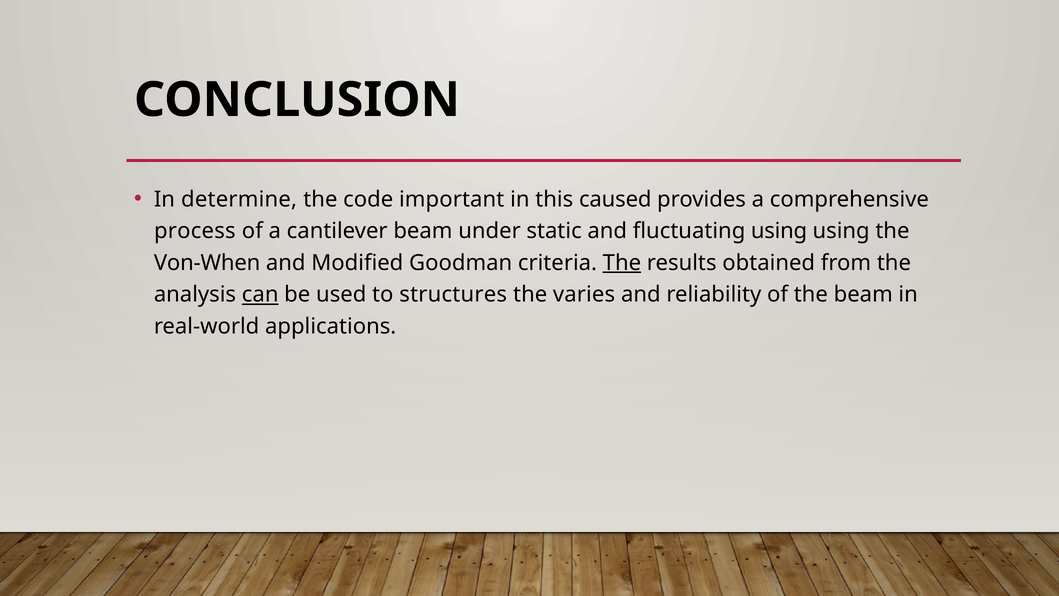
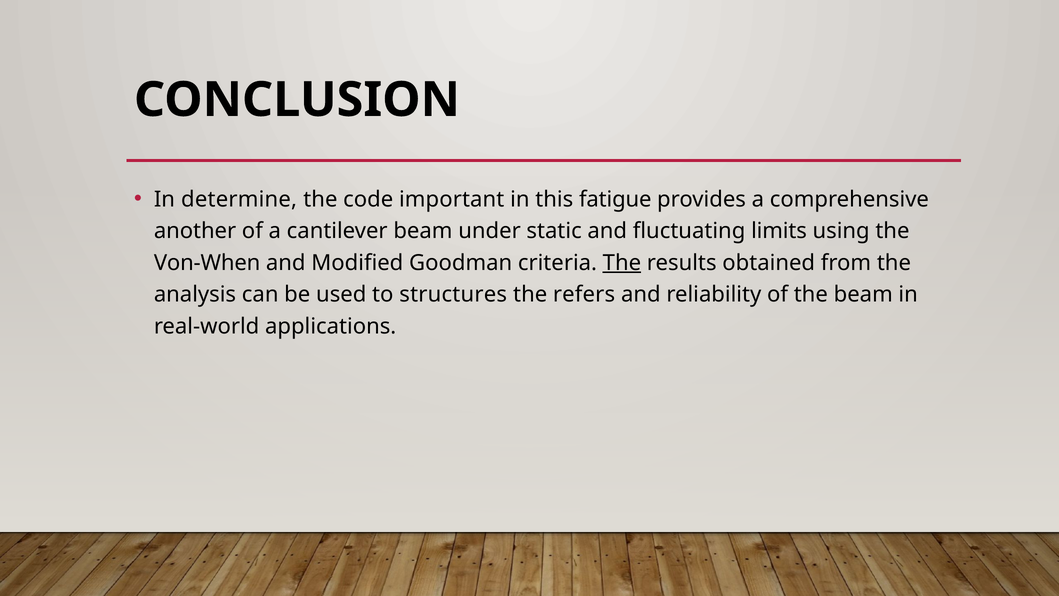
caused: caused -> fatigue
process: process -> another
fluctuating using: using -> limits
can underline: present -> none
varies: varies -> refers
